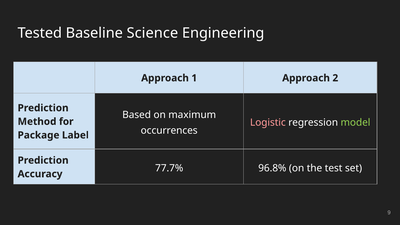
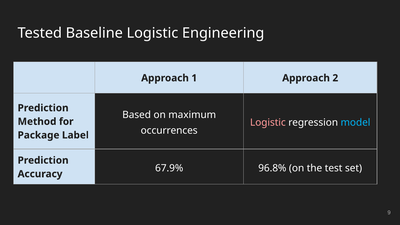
Baseline Science: Science -> Logistic
model colour: light green -> light blue
77.7%: 77.7% -> 67.9%
